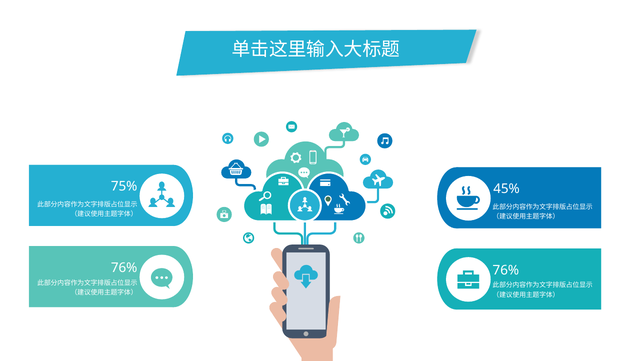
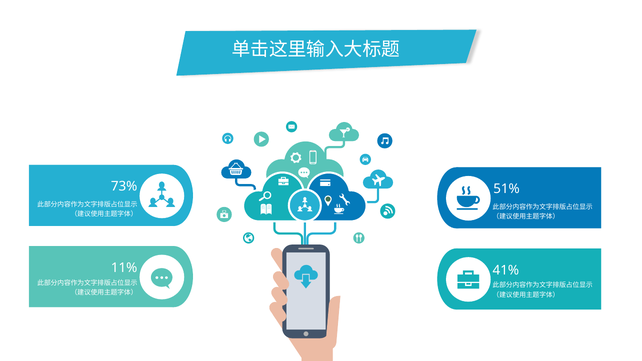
75%: 75% -> 73%
45%: 45% -> 51%
76% at (124, 268): 76% -> 11%
76% at (506, 270): 76% -> 41%
